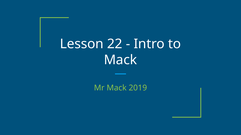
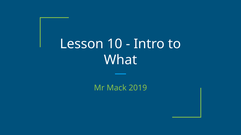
22: 22 -> 10
Mack at (120, 60): Mack -> What
